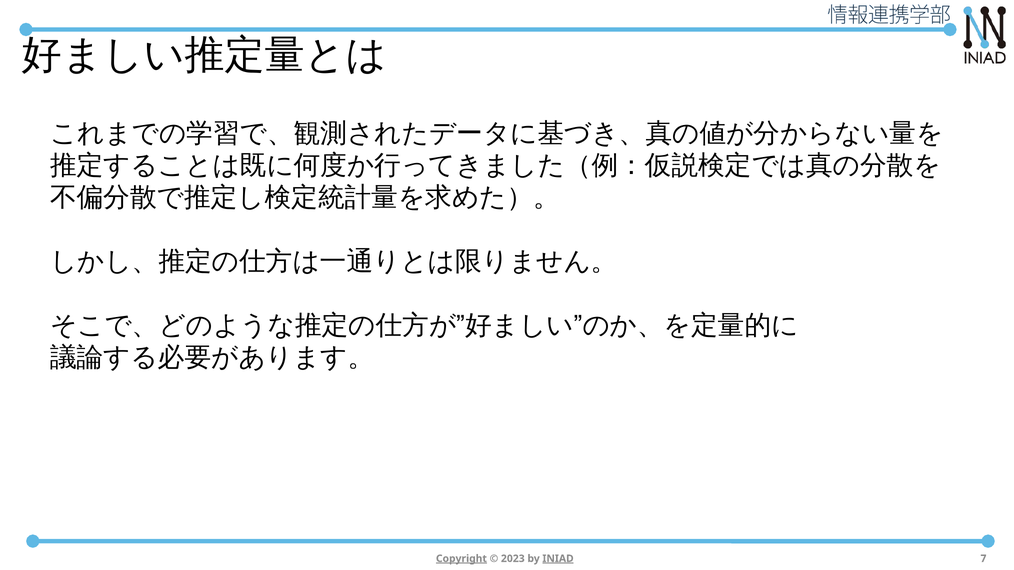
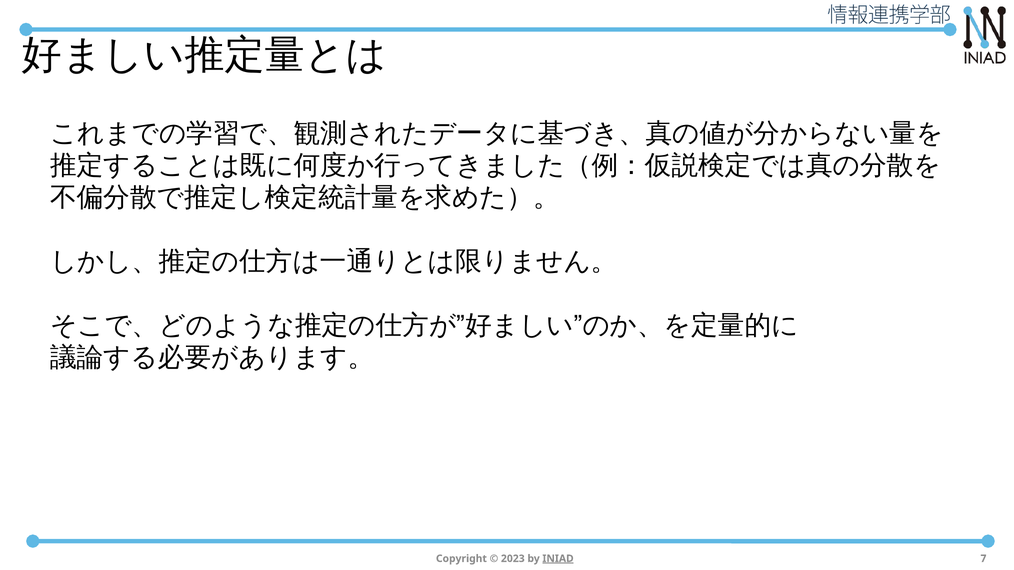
Copyright underline: present -> none
